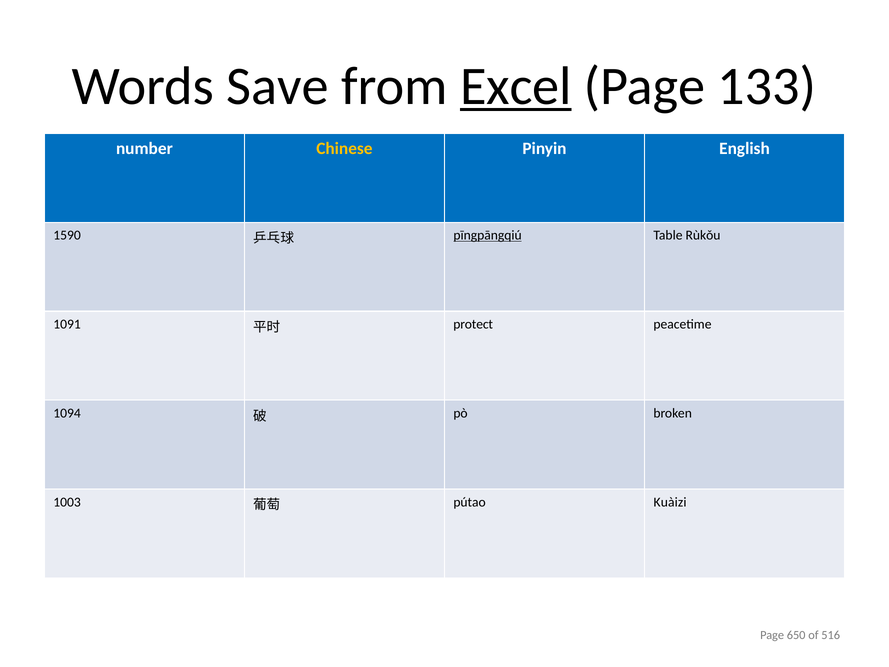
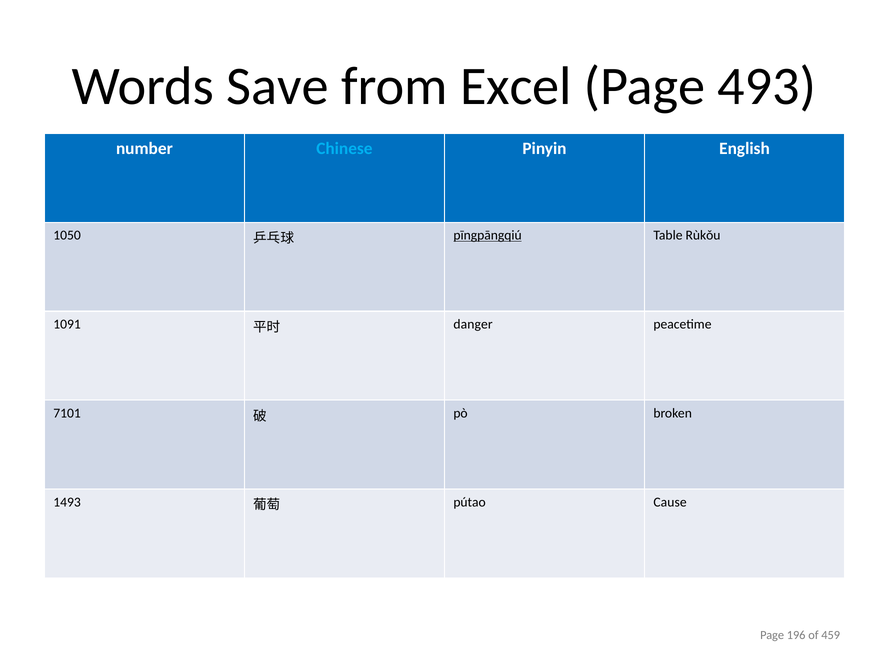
Excel underline: present -> none
133: 133 -> 493
Chinese colour: yellow -> light blue
1590: 1590 -> 1050
protect: protect -> danger
1094: 1094 -> 7101
1003: 1003 -> 1493
Kuàizi: Kuàizi -> Cause
650: 650 -> 196
516: 516 -> 459
